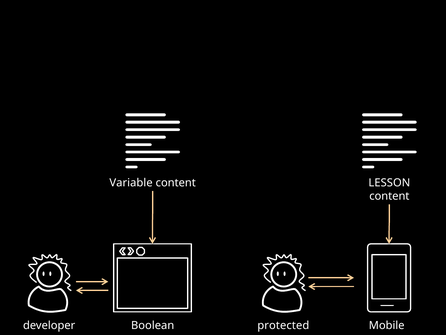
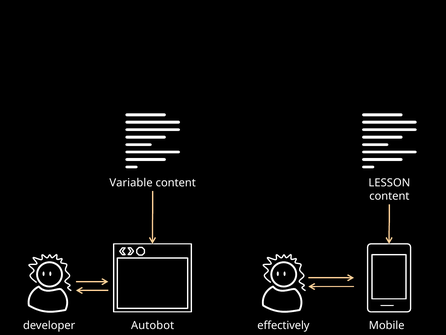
Boolean: Boolean -> Autobot
protected: protected -> effectively
